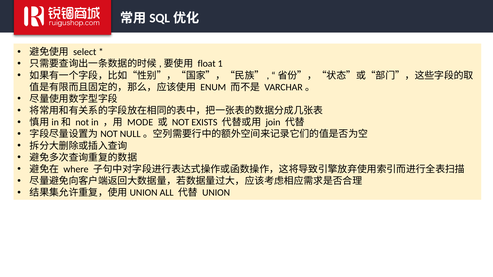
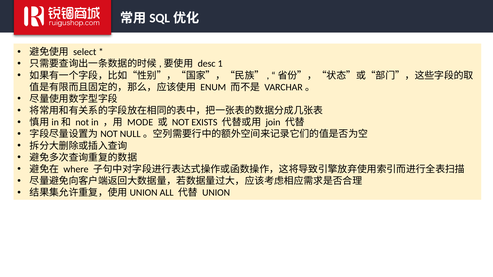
float: float -> desc
